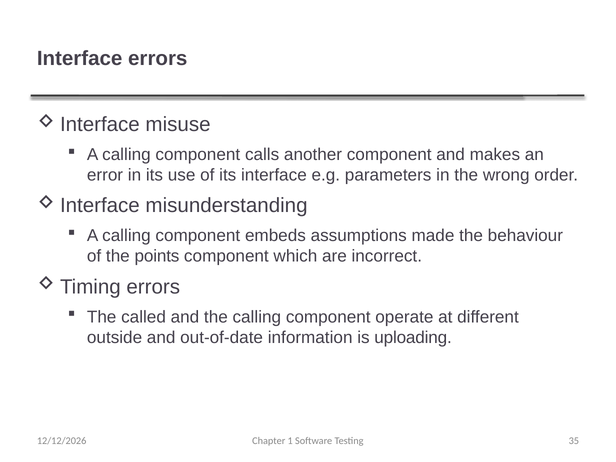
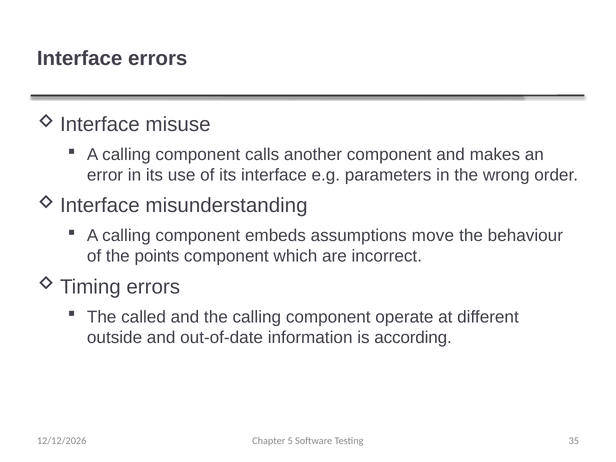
made: made -> move
uploading: uploading -> according
1: 1 -> 5
